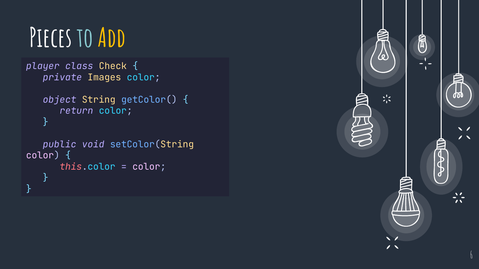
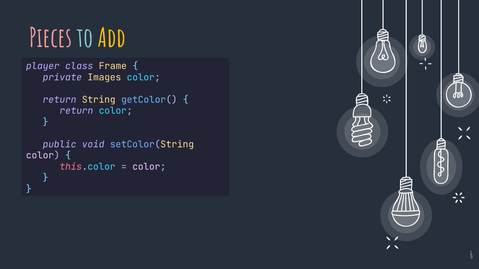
Pieces colour: white -> pink
Check: Check -> Frame
object at (60, 100): object -> return
